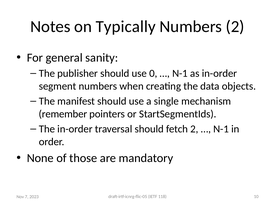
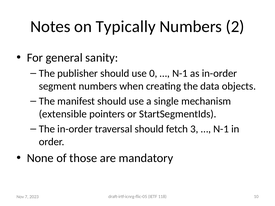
remember: remember -> extensible
fetch 2: 2 -> 3
